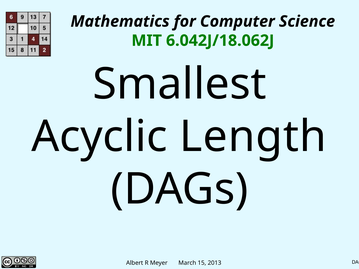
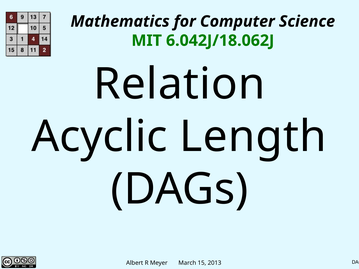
Smallest: Smallest -> Relation
